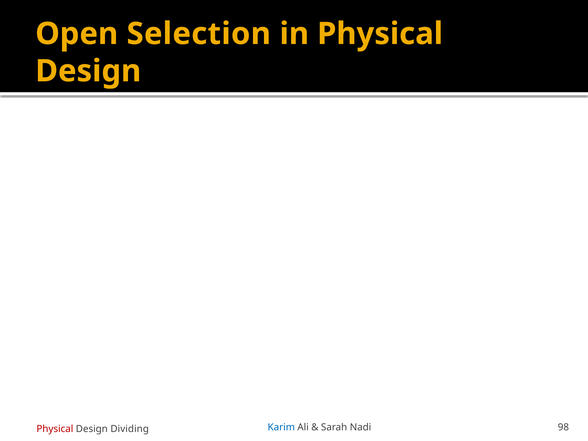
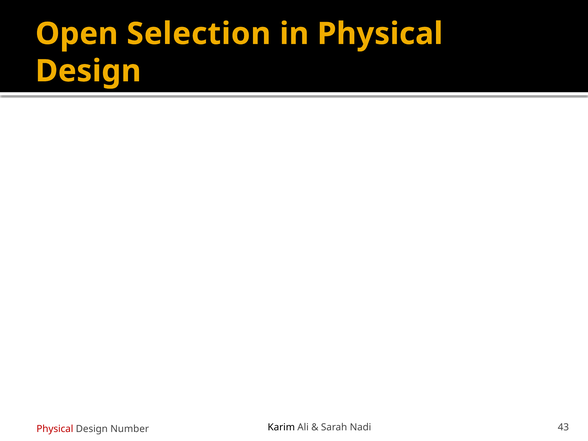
Karim colour: blue -> black
98: 98 -> 43
Dividing: Dividing -> Number
